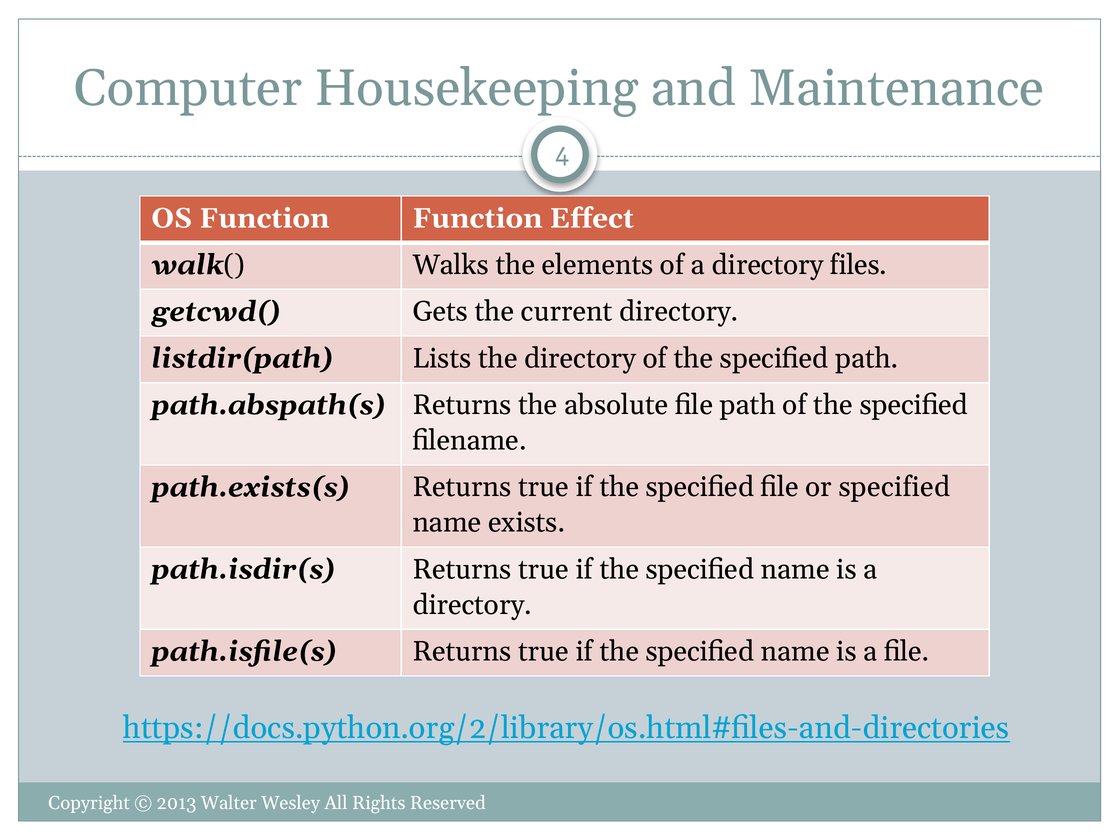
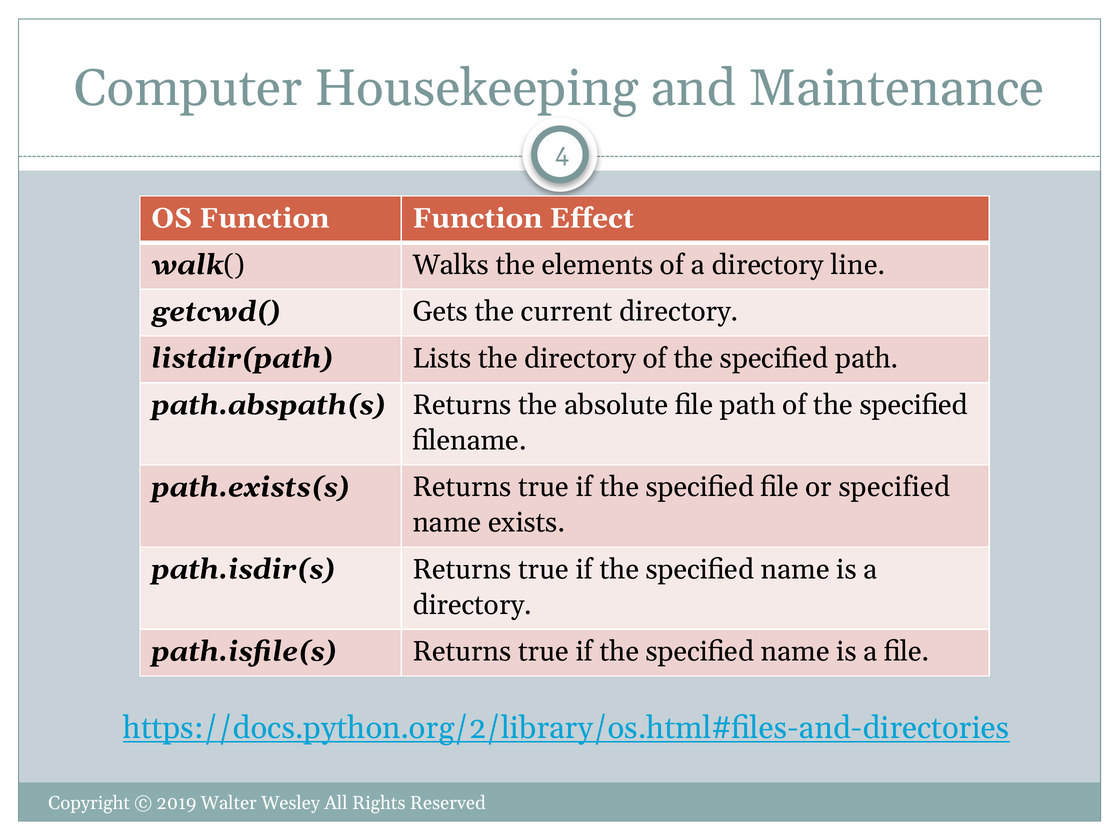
files: files -> line
2013: 2013 -> 2019
